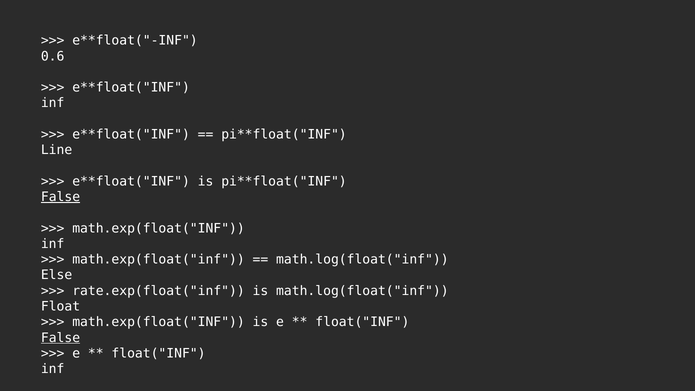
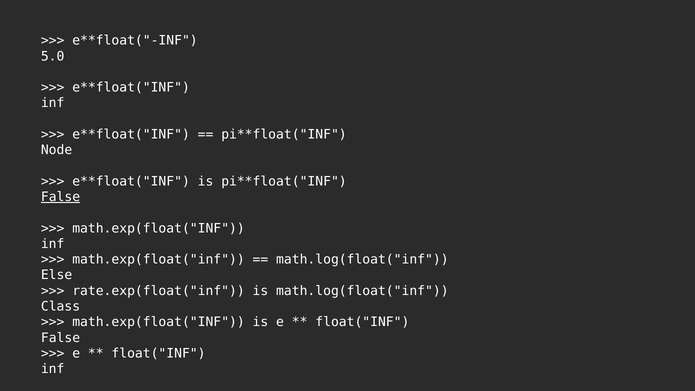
0.6: 0.6 -> 5.0
Line: Line -> Node
Float: Float -> Class
False at (61, 338) underline: present -> none
